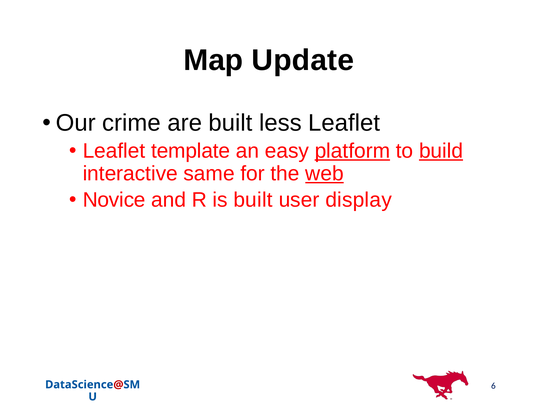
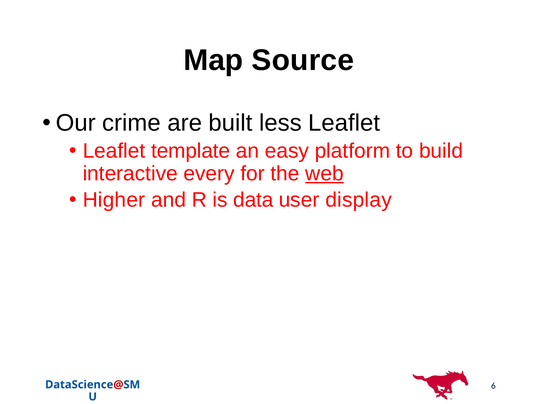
Update: Update -> Source
platform underline: present -> none
build underline: present -> none
same: same -> every
Novice: Novice -> Higher
is built: built -> data
